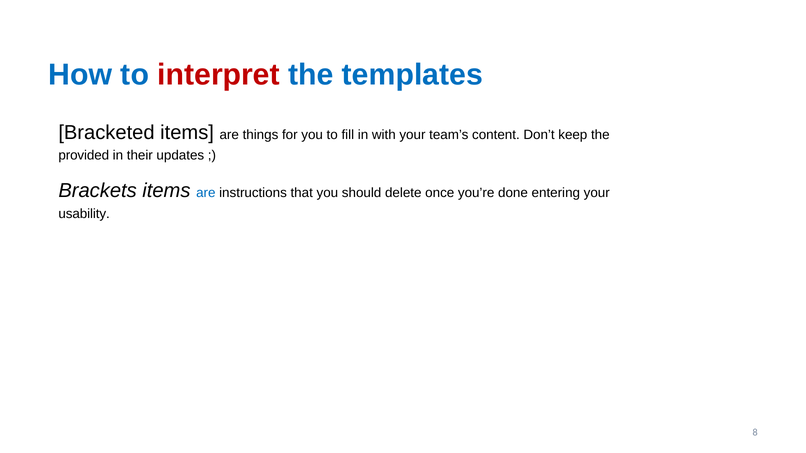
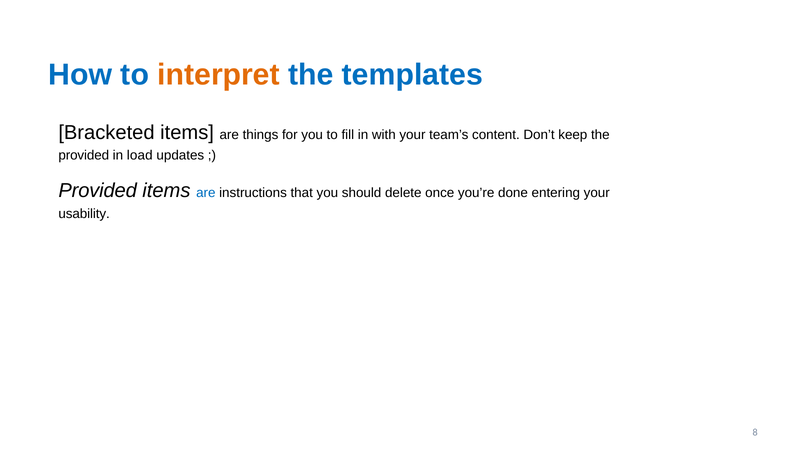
interpret colour: red -> orange
their: their -> load
Brackets at (98, 191): Brackets -> Provided
